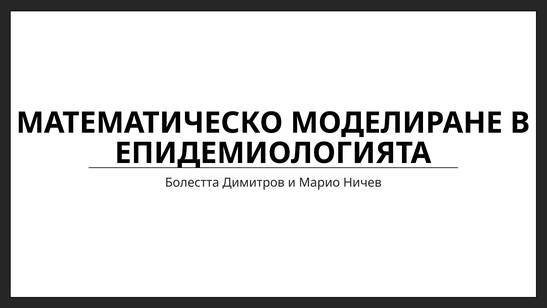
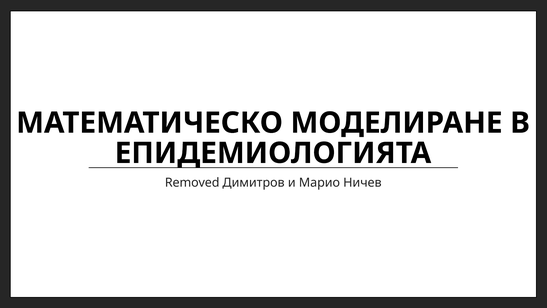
Болестта: Болестта -> Removed
